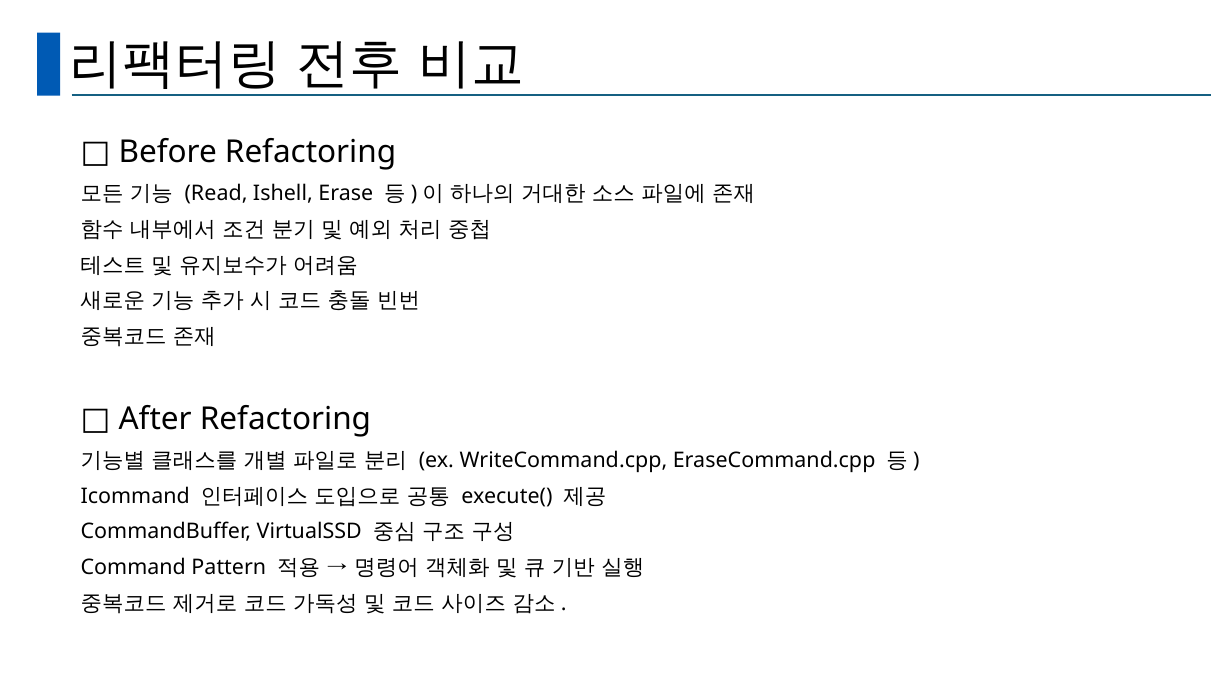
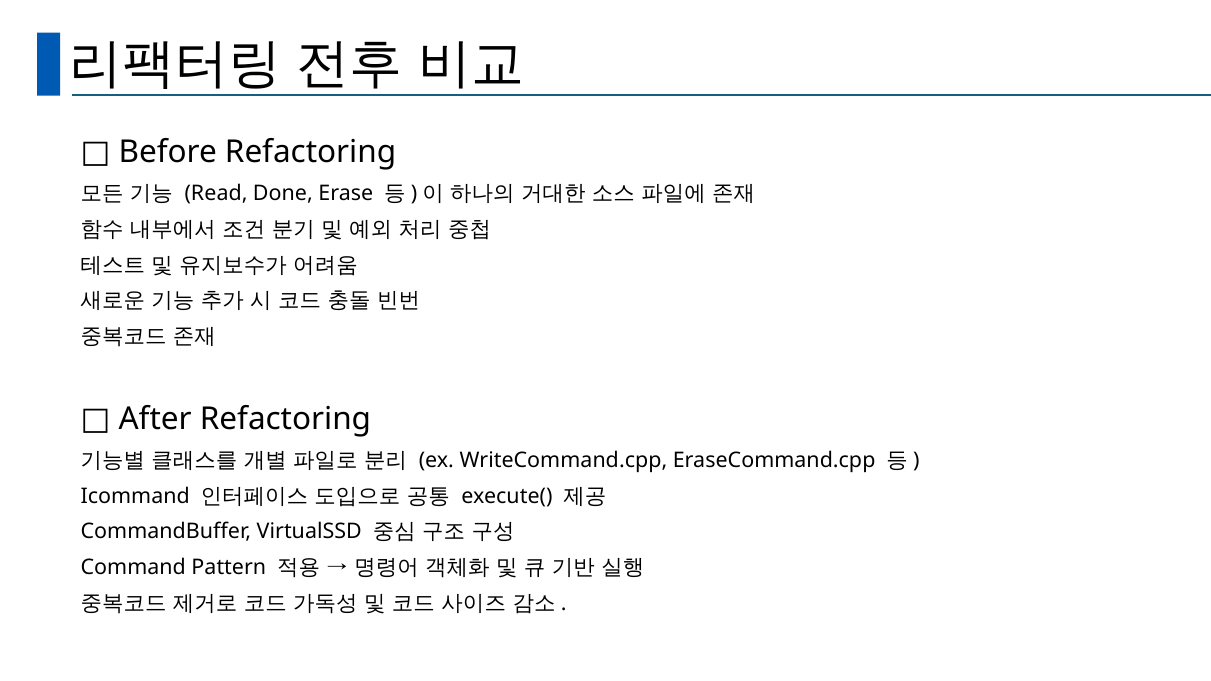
Ishell: Ishell -> Done
